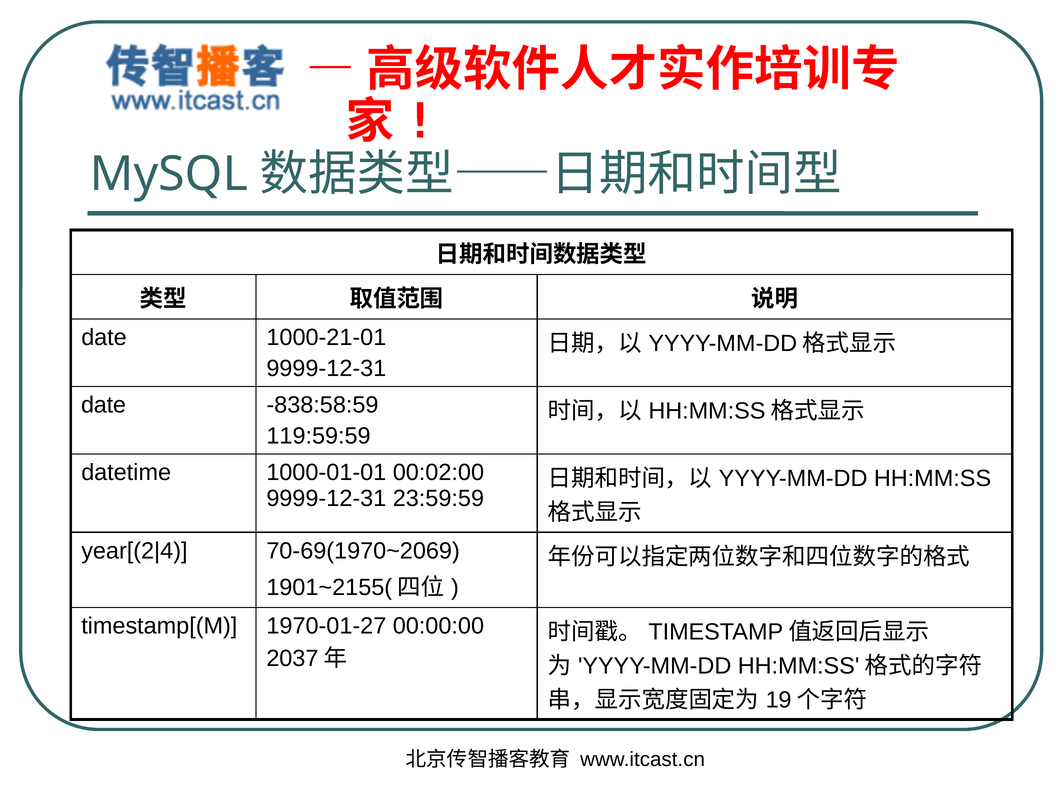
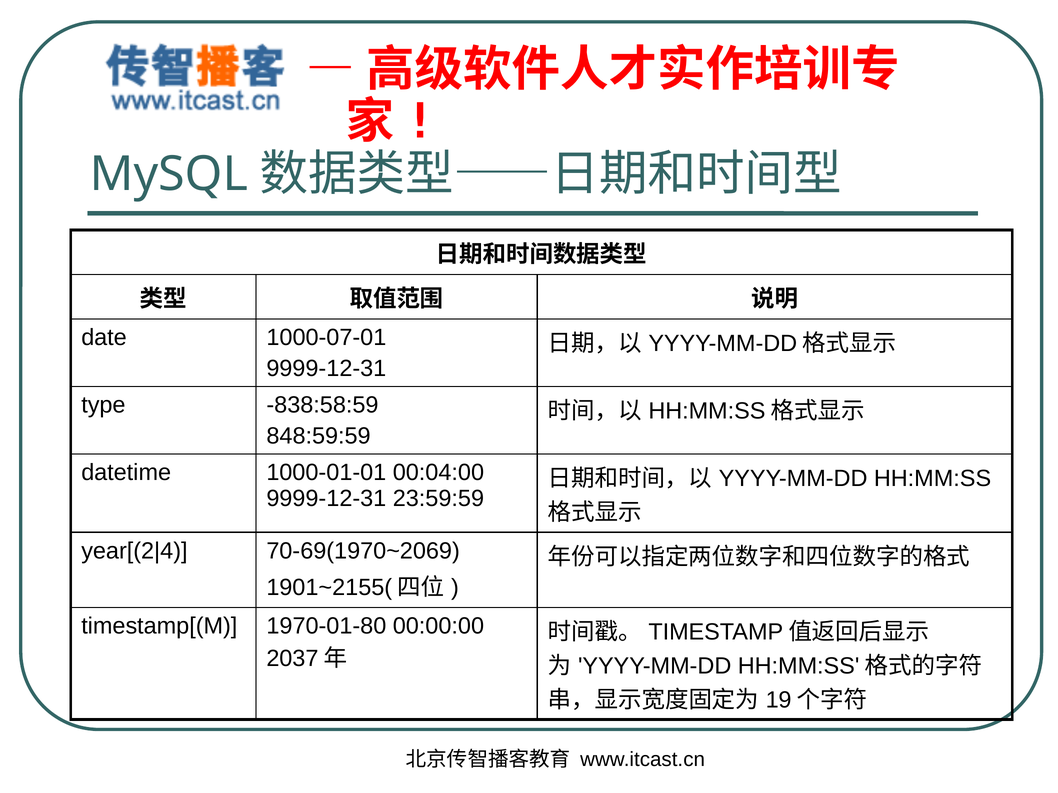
1000-21-01: 1000-21-01 -> 1000-07-01
date at (104, 405): date -> type
119:59:59: 119:59:59 -> 848:59:59
00:02:00: 00:02:00 -> 00:04:00
1970-01-27: 1970-01-27 -> 1970-01-80
